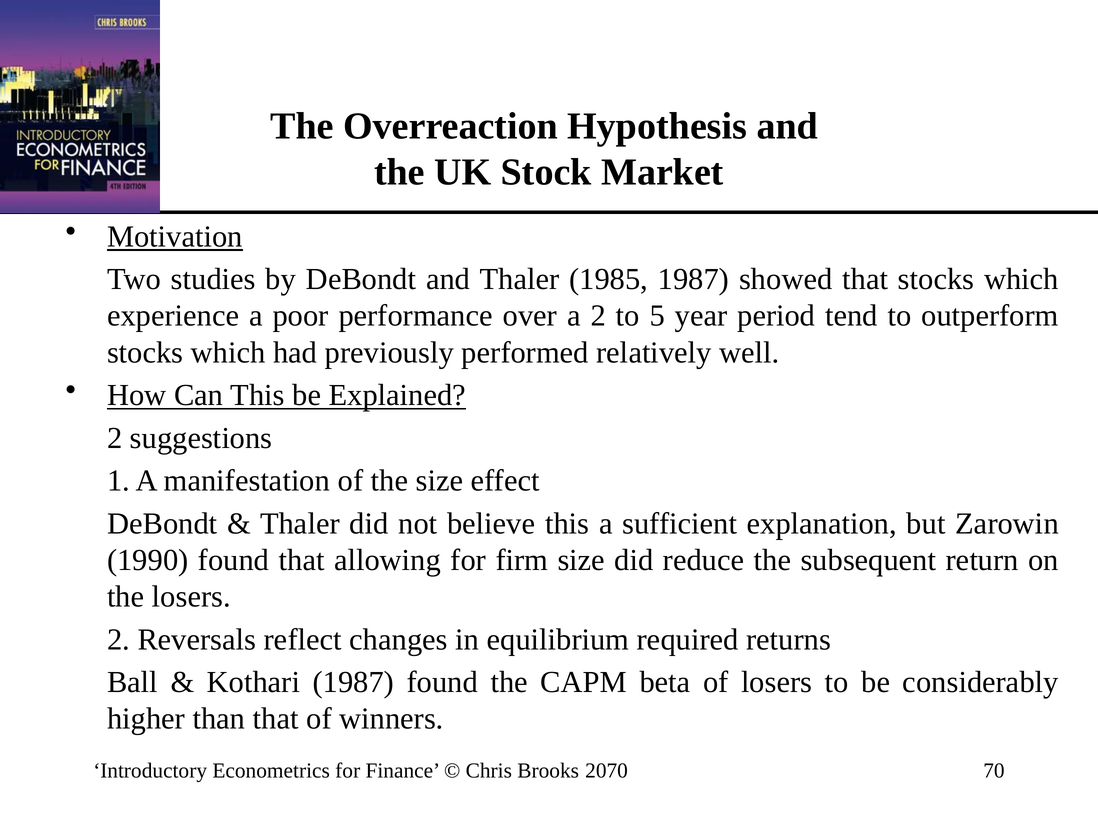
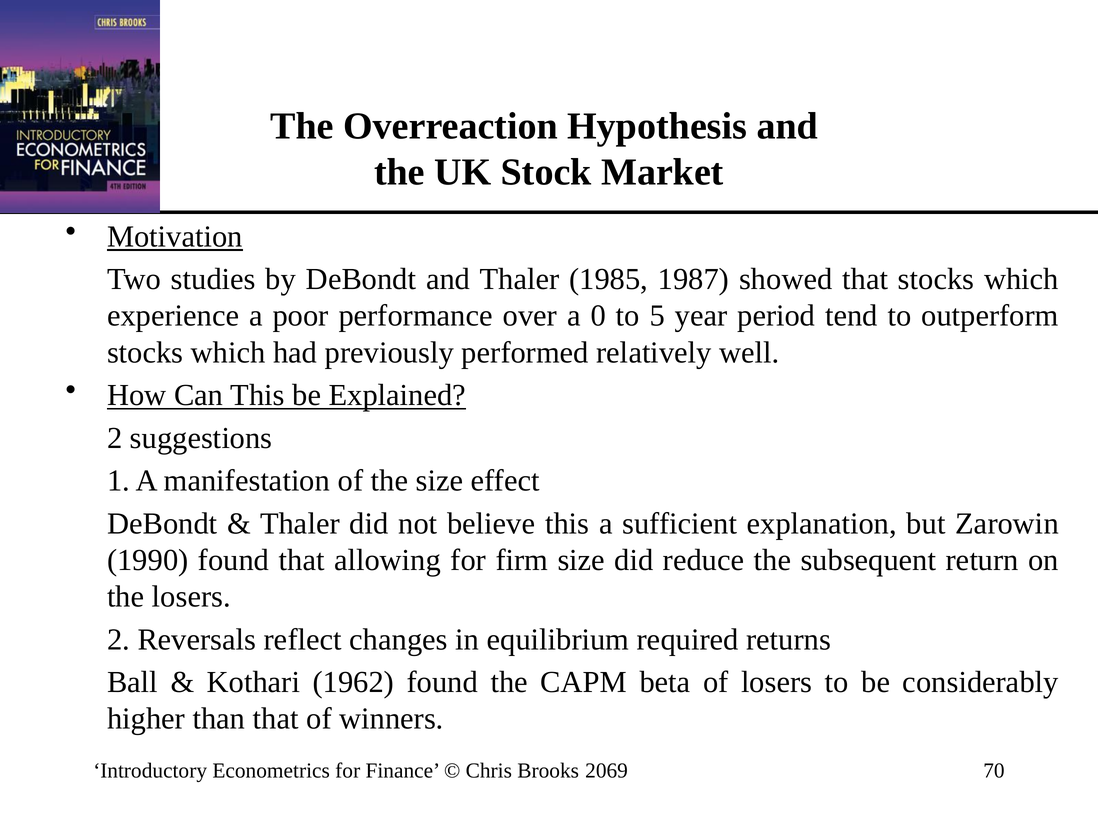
a 2: 2 -> 0
Kothari 1987: 1987 -> 1962
2070: 2070 -> 2069
